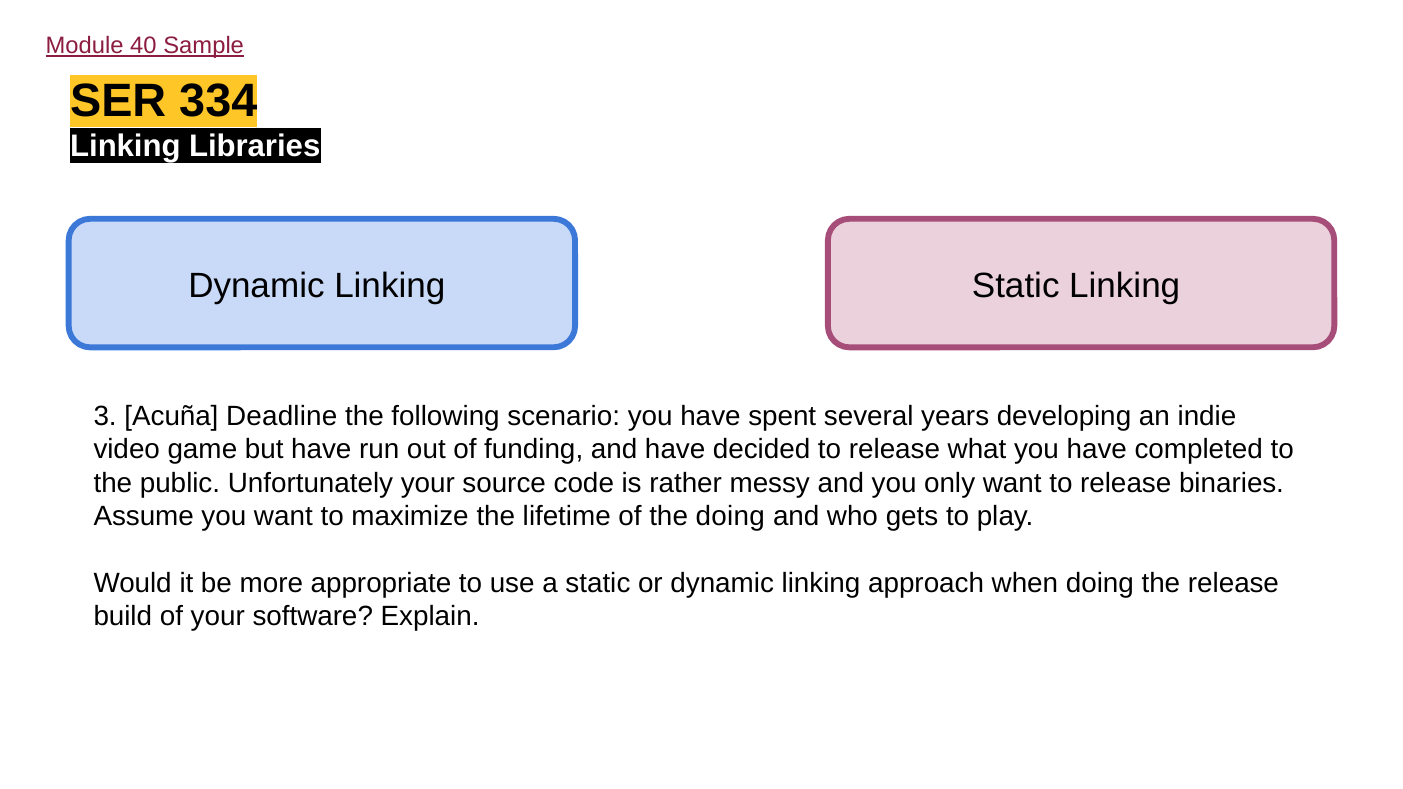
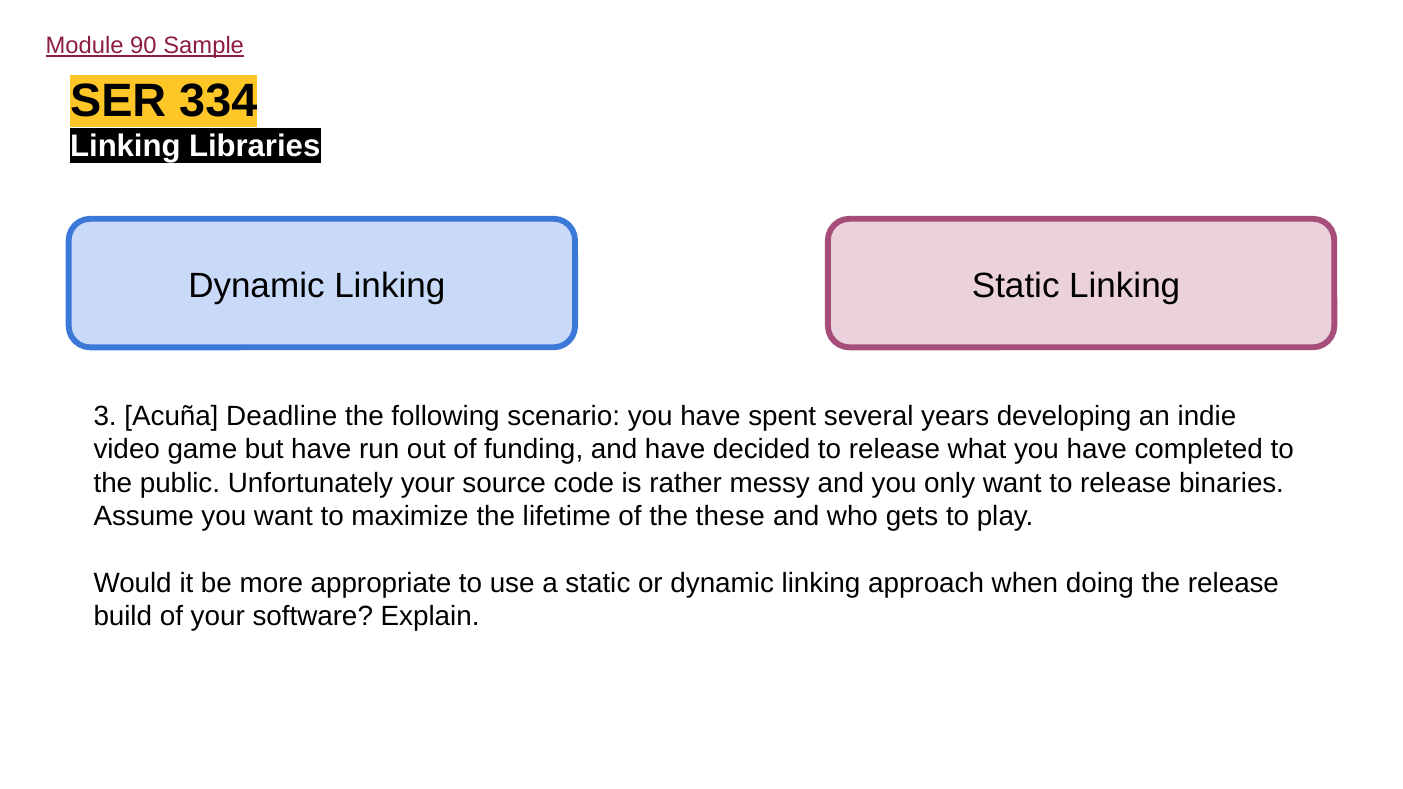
40: 40 -> 90
the doing: doing -> these
